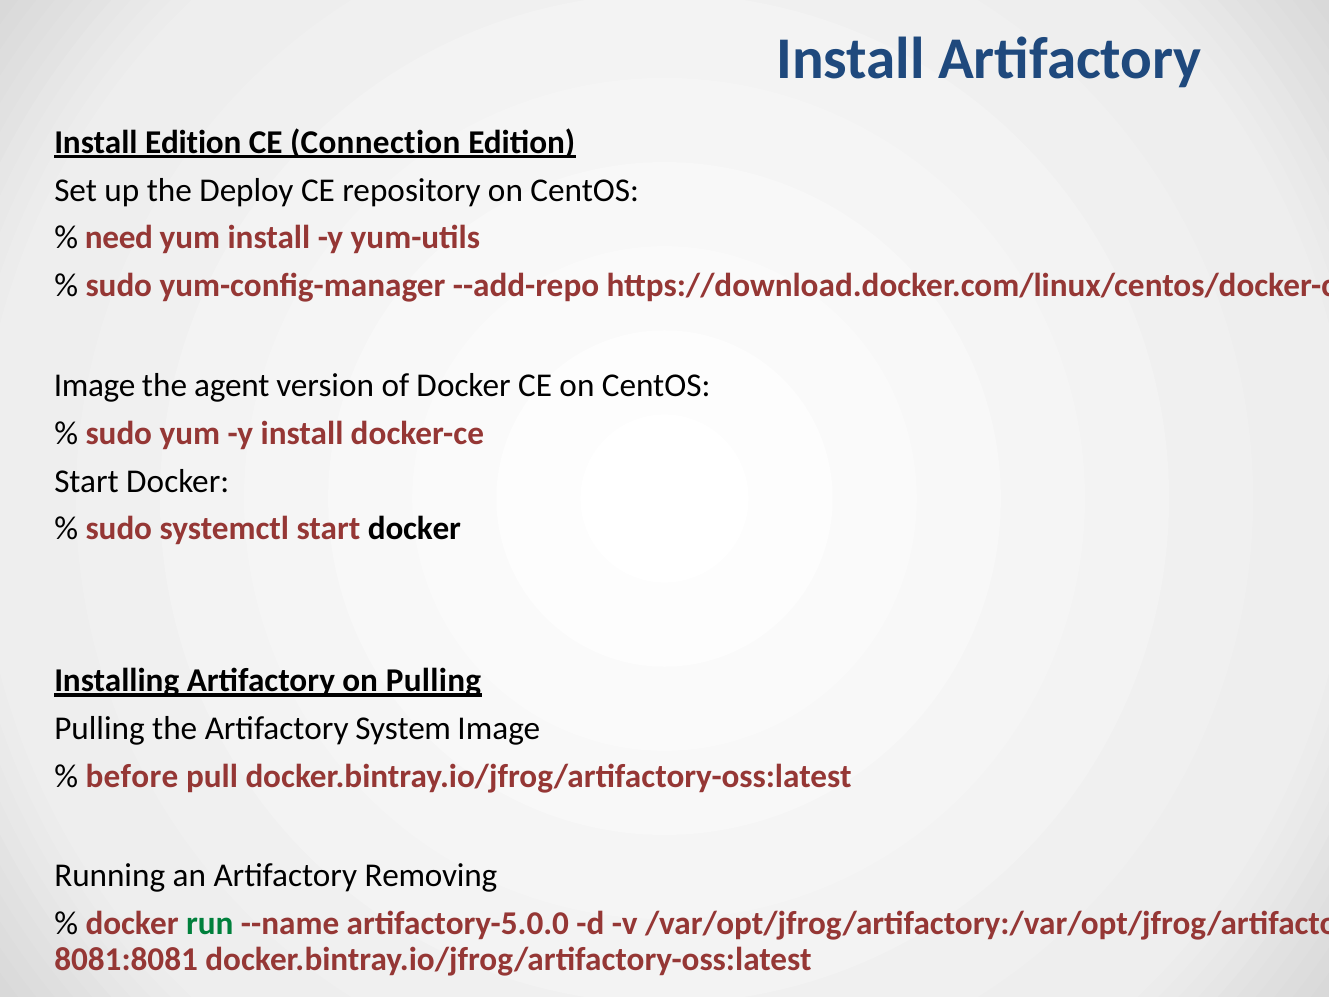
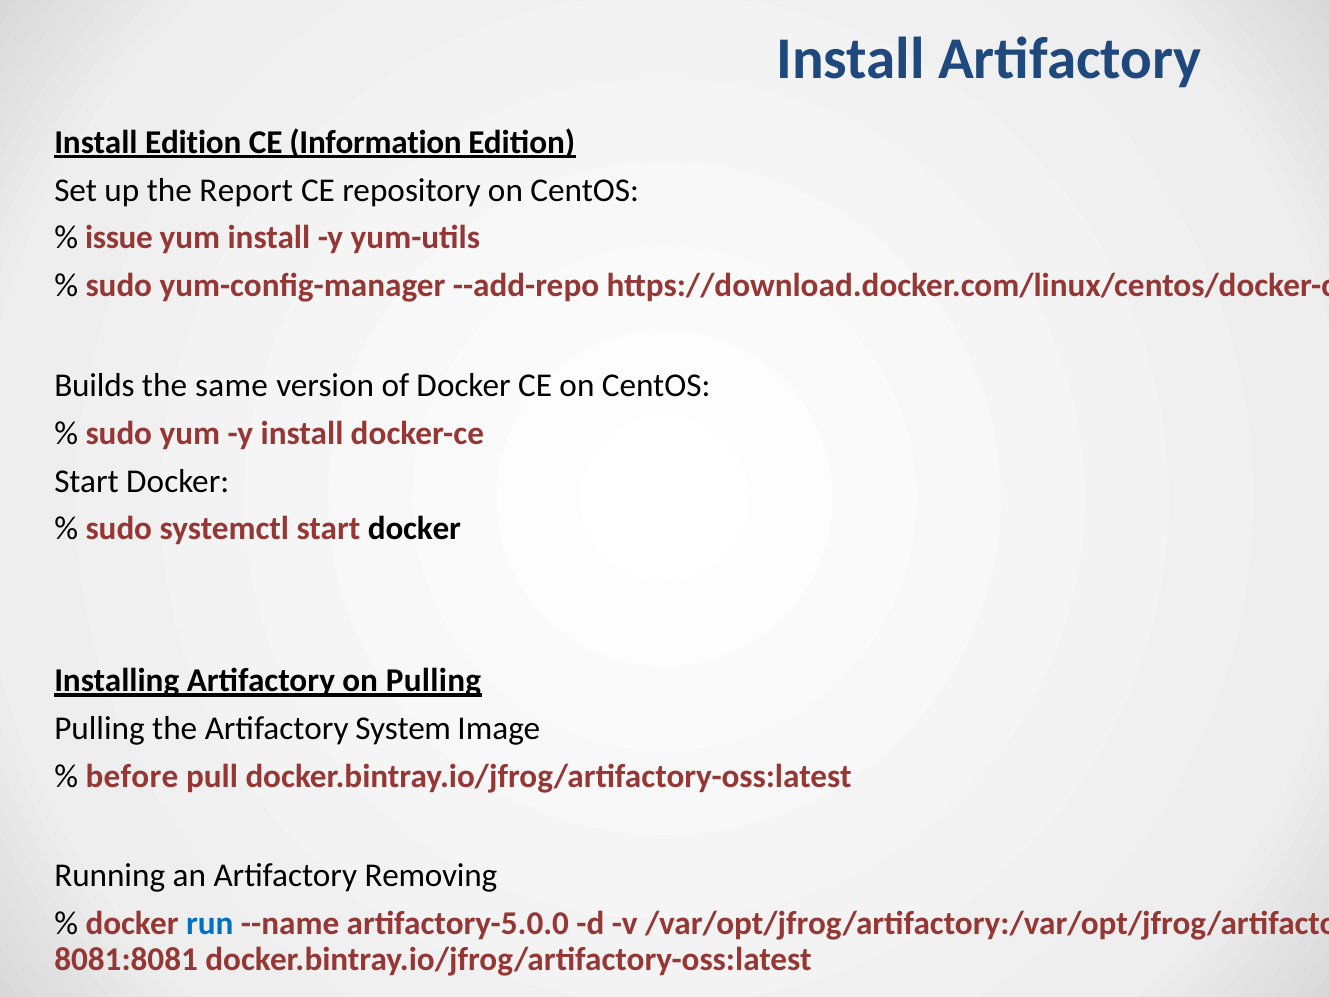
Connection: Connection -> Information
Deploy: Deploy -> Report
need: need -> issue
Image at (95, 385): Image -> Builds
agent: agent -> same
run colour: green -> blue
